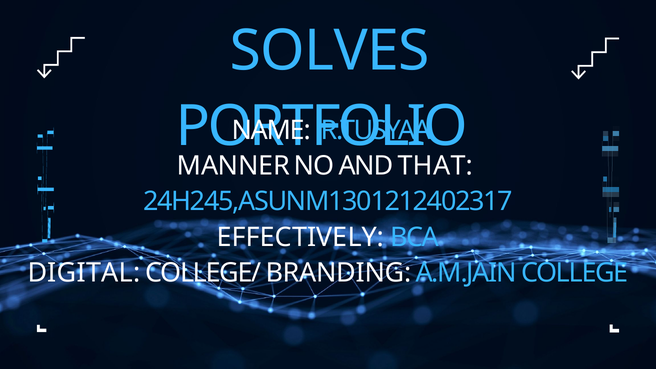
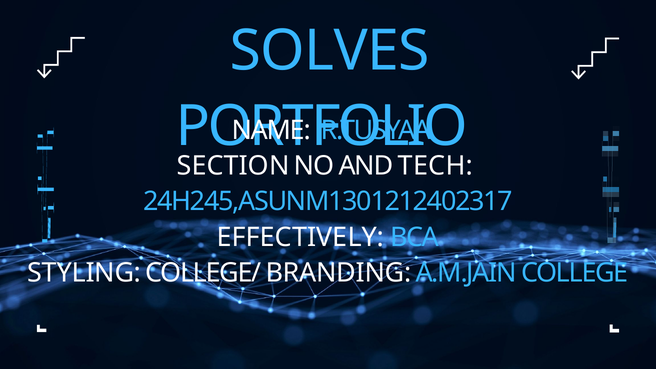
MANNER: MANNER -> SECTION
THAT: THAT -> TECH
DIGITAL: DIGITAL -> STYLING
